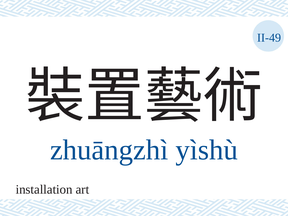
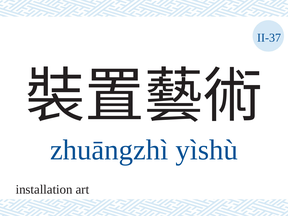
II-49: II-49 -> II-37
